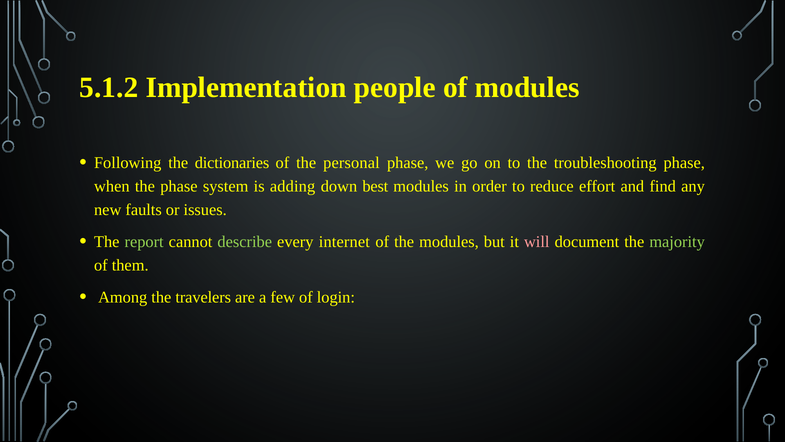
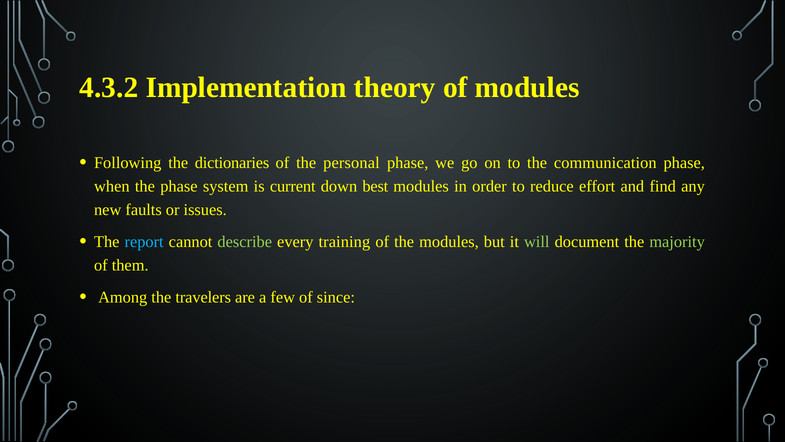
5.1.2: 5.1.2 -> 4.3.2
people: people -> theory
troubleshooting: troubleshooting -> communication
adding: adding -> current
report colour: light green -> light blue
internet: internet -> training
will colour: pink -> light green
login: login -> since
